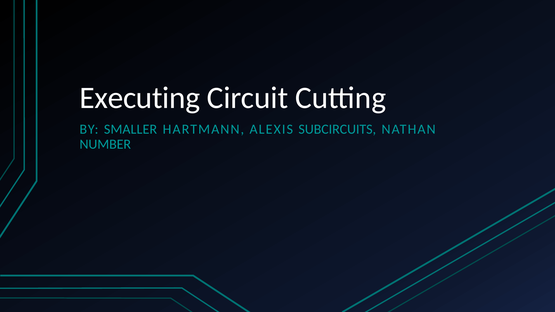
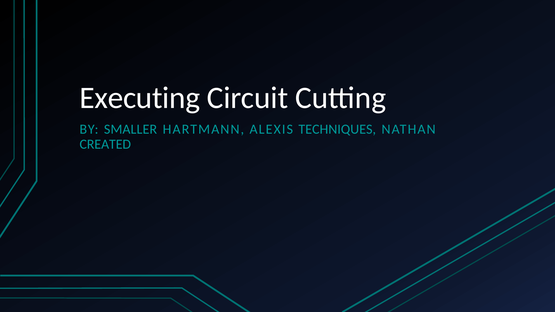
SUBCIRCUITS: SUBCIRCUITS -> TECHNIQUES
NUMBER: NUMBER -> CREATED
